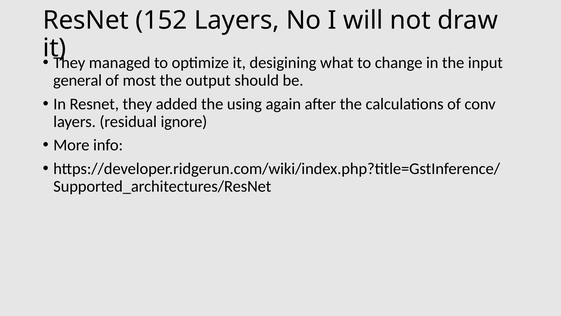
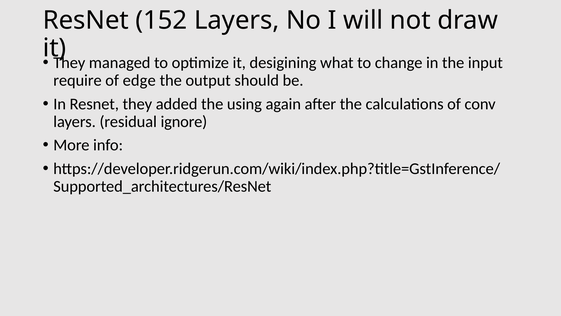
general: general -> require
most: most -> edge
